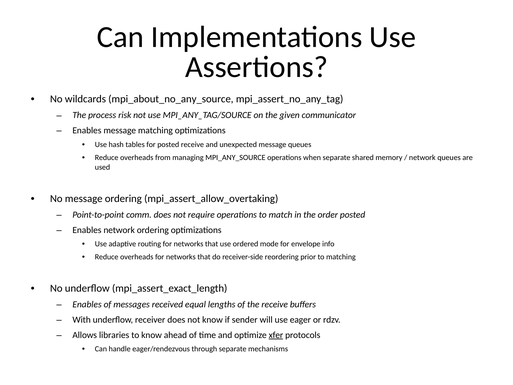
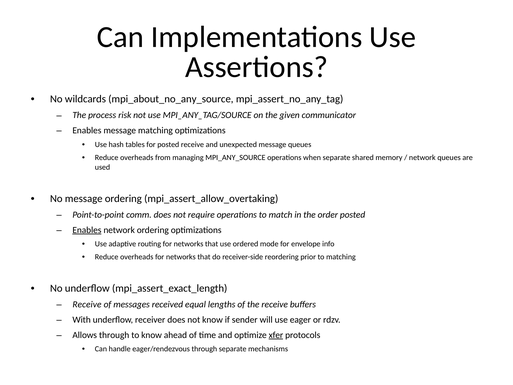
Enables at (87, 230) underline: none -> present
Enables at (87, 304): Enables -> Receive
Allows libraries: libraries -> through
